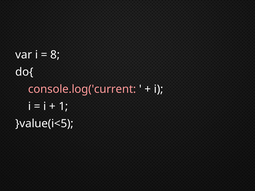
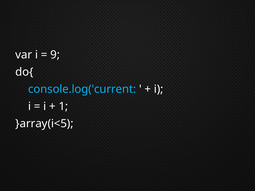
8: 8 -> 9
console.log('current colour: pink -> light blue
}value(i<5: }value(i<5 -> }array(i<5
